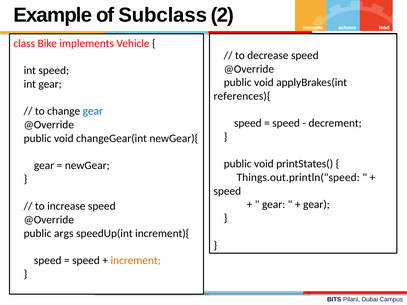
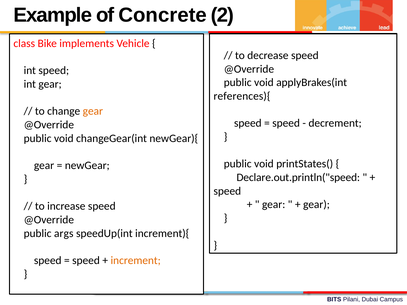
Subclass: Subclass -> Concrete
gear at (93, 111) colour: blue -> orange
Things.out.println("speed: Things.out.println("speed -> Declare.out.println("speed
